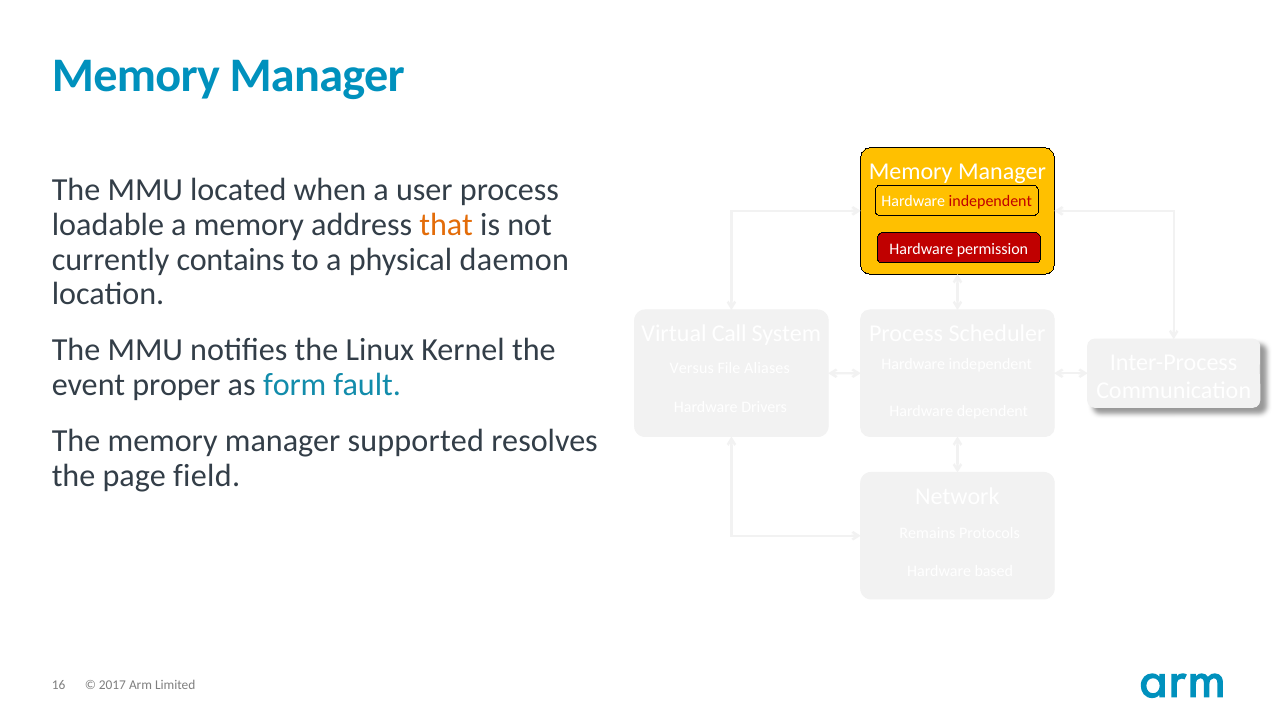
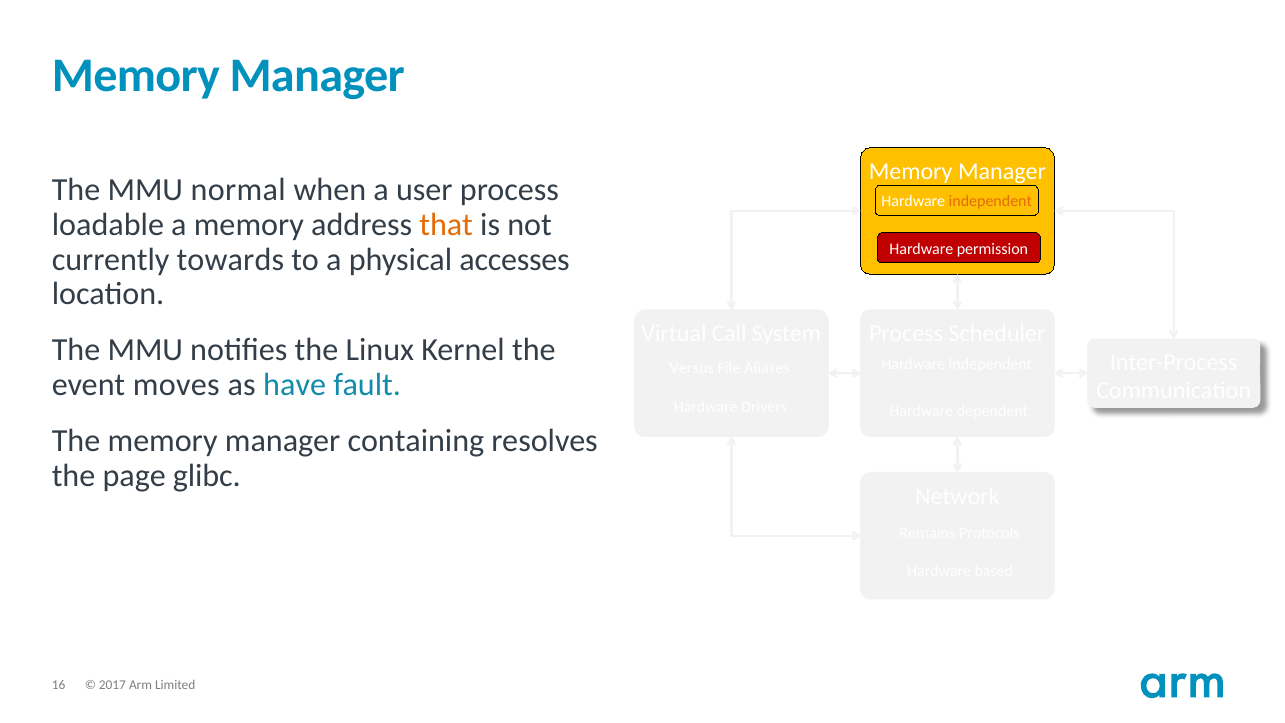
located: located -> normal
independent at (990, 201) colour: red -> orange
contains: contains -> towards
daemon: daemon -> accesses
proper: proper -> moves
form: form -> have
supported: supported -> containing
field: field -> glibc
